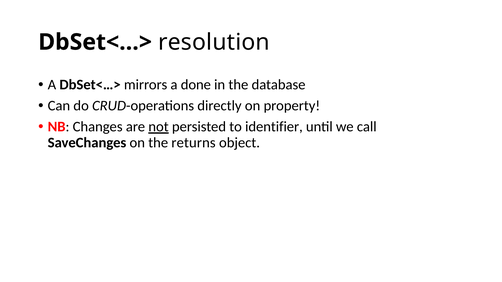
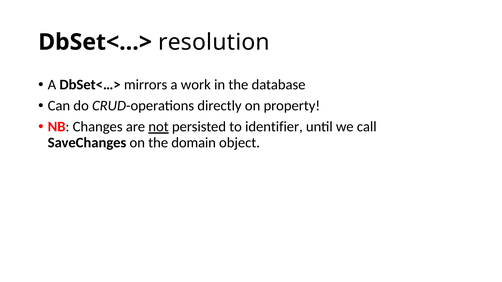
done: done -> work
returns: returns -> domain
